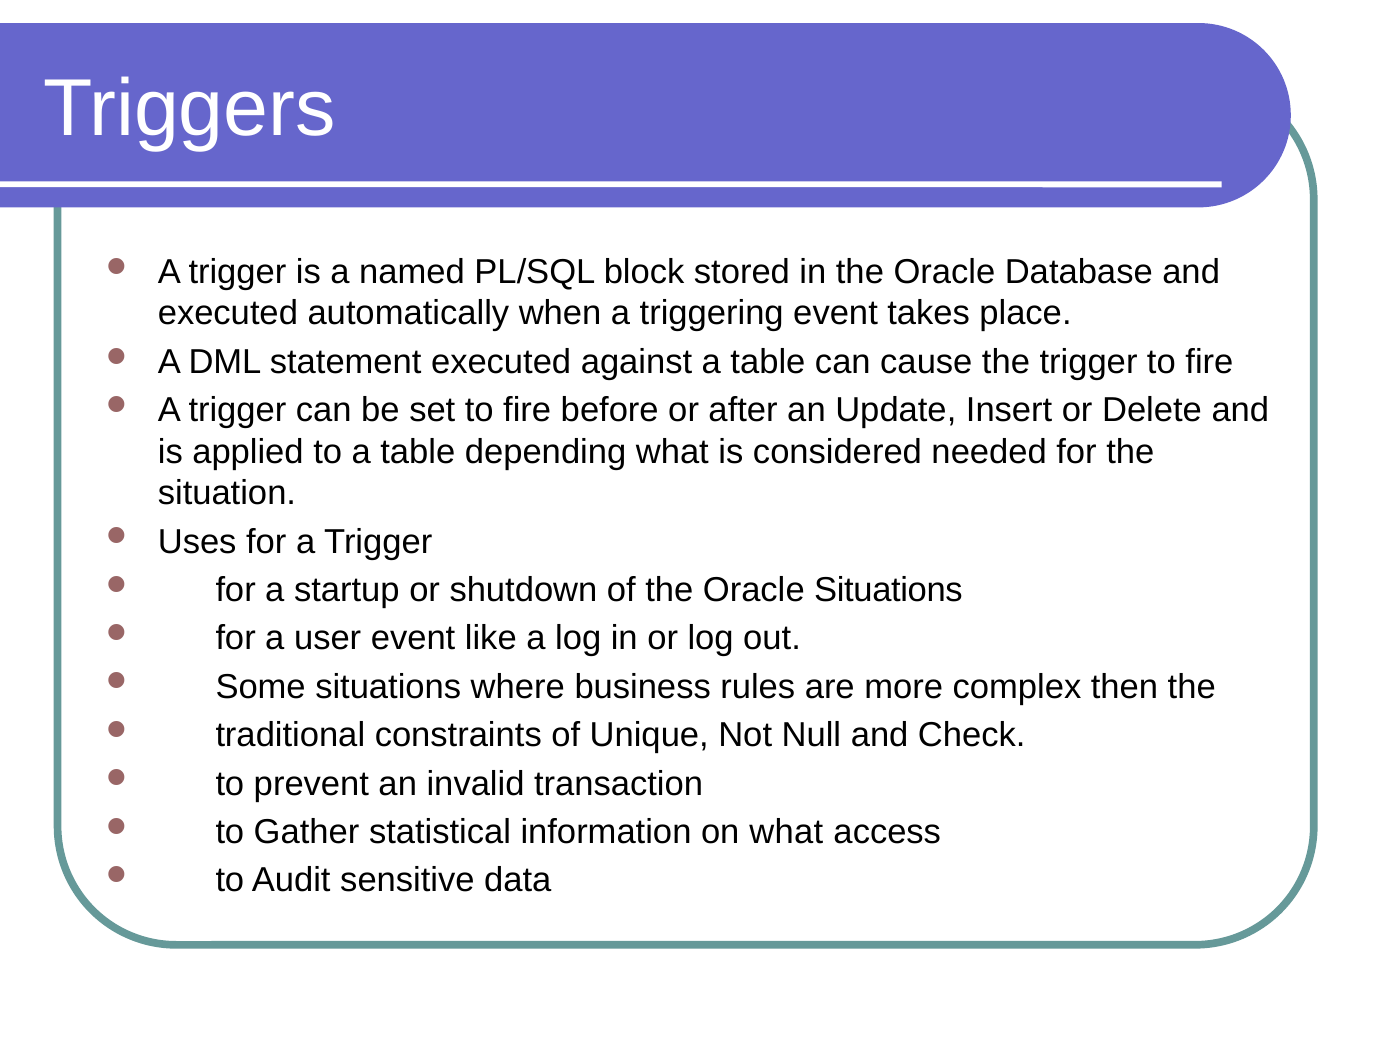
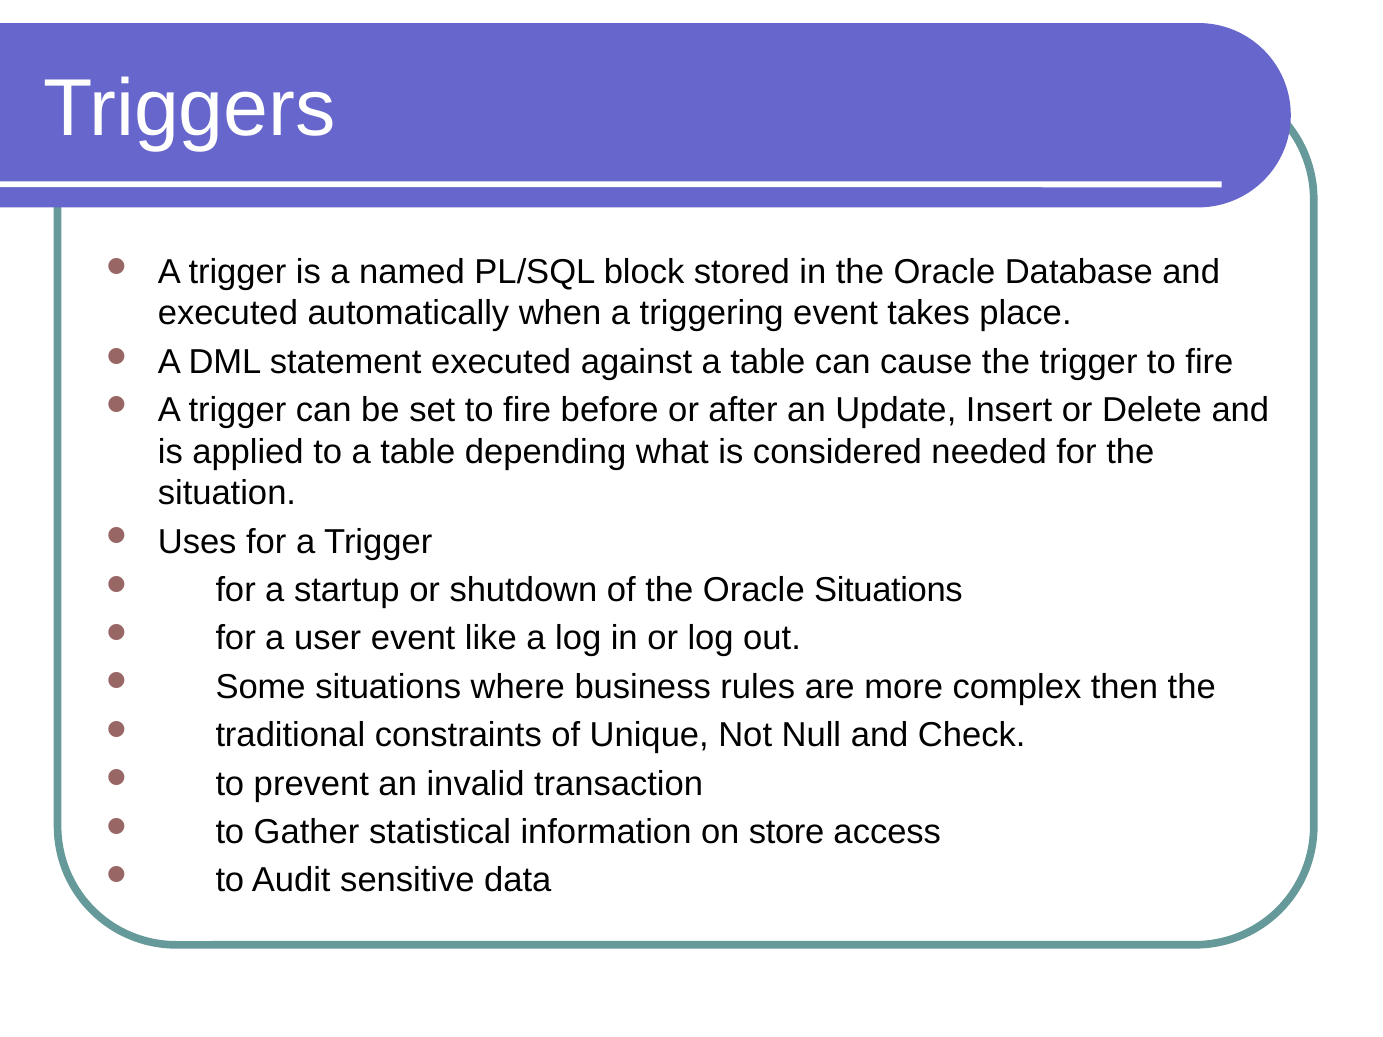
on what: what -> store
